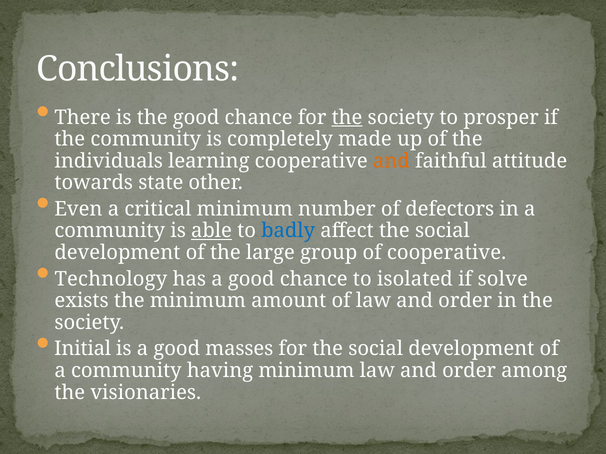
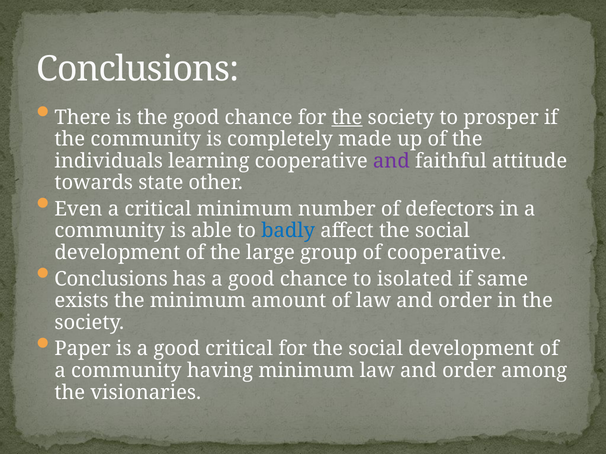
and at (391, 161) colour: orange -> purple
able underline: present -> none
Technology at (111, 279): Technology -> Conclusions
solve: solve -> same
Initial: Initial -> Paper
good masses: masses -> critical
